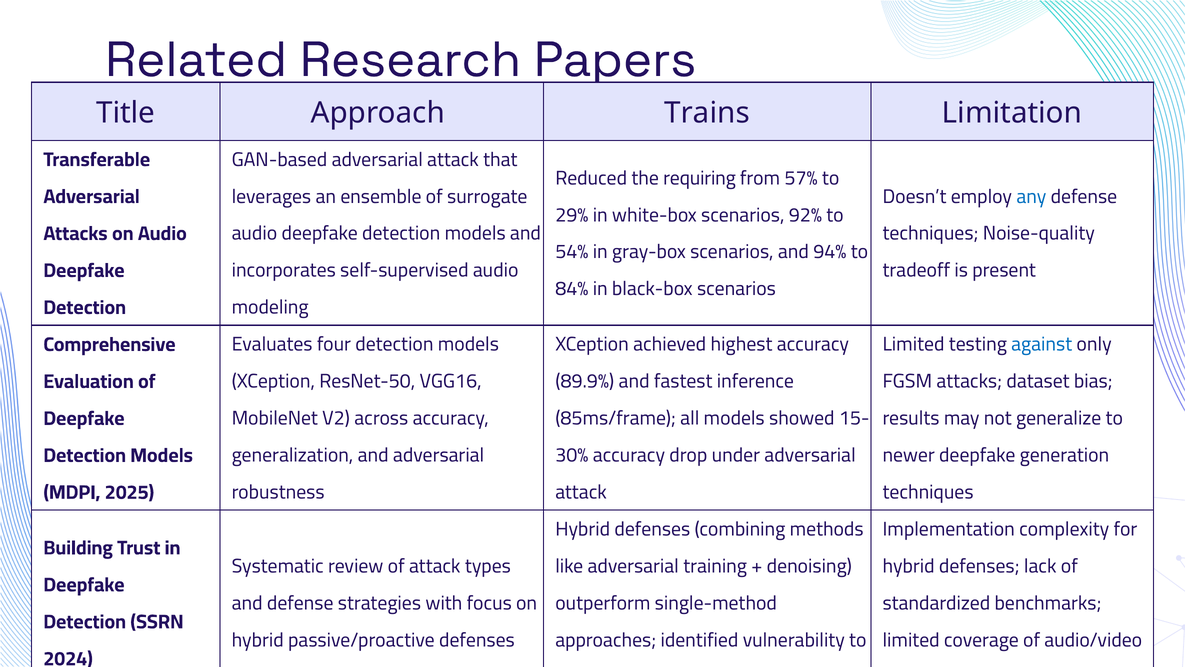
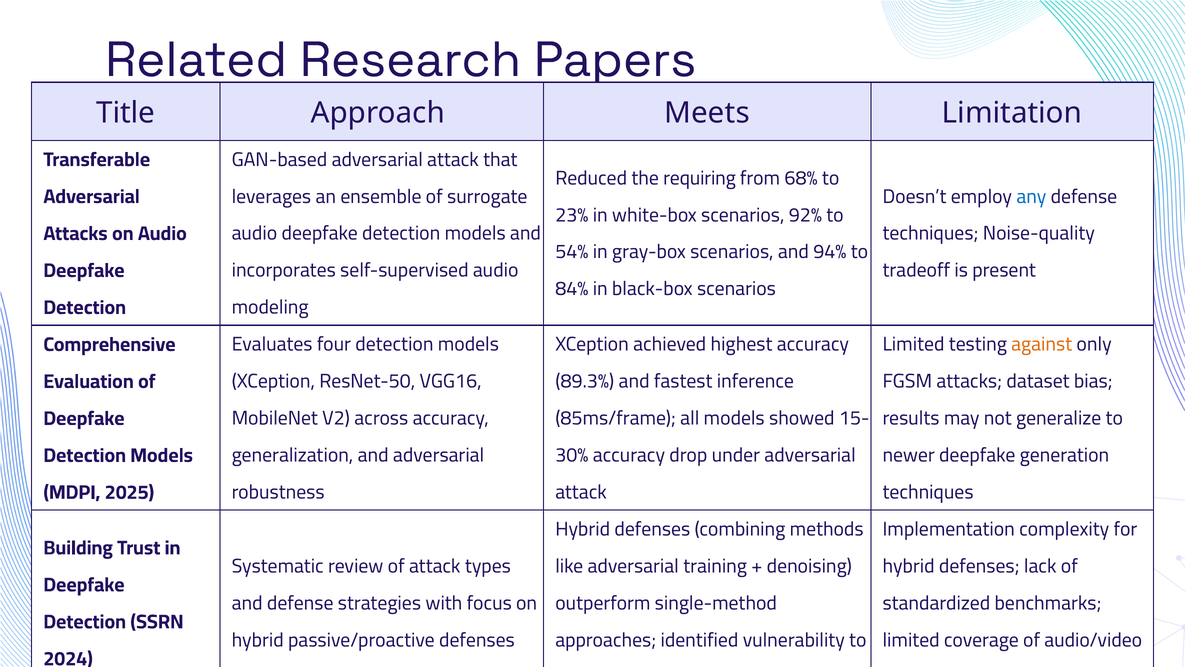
Trains: Trains -> Meets
57%: 57% -> 68%
29%: 29% -> 23%
against at (1042, 344) colour: blue -> orange
89.9%: 89.9% -> 89.3%
